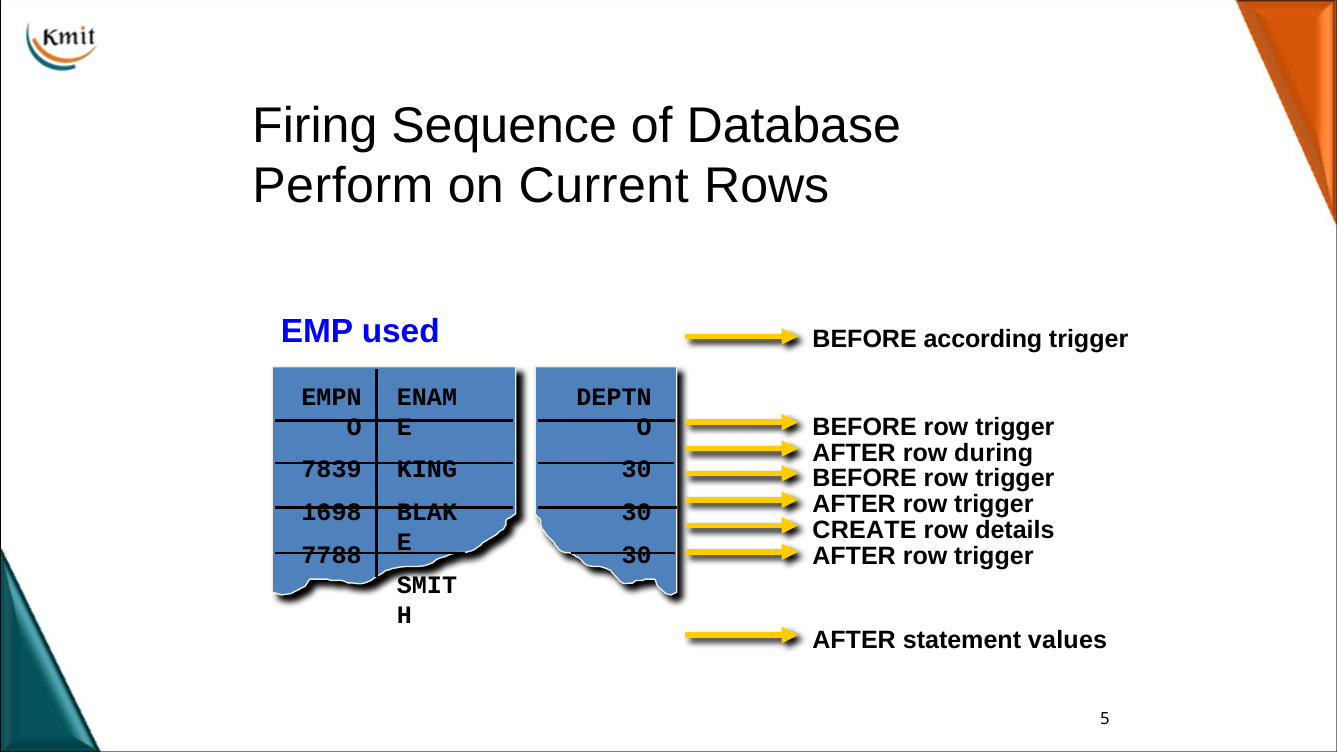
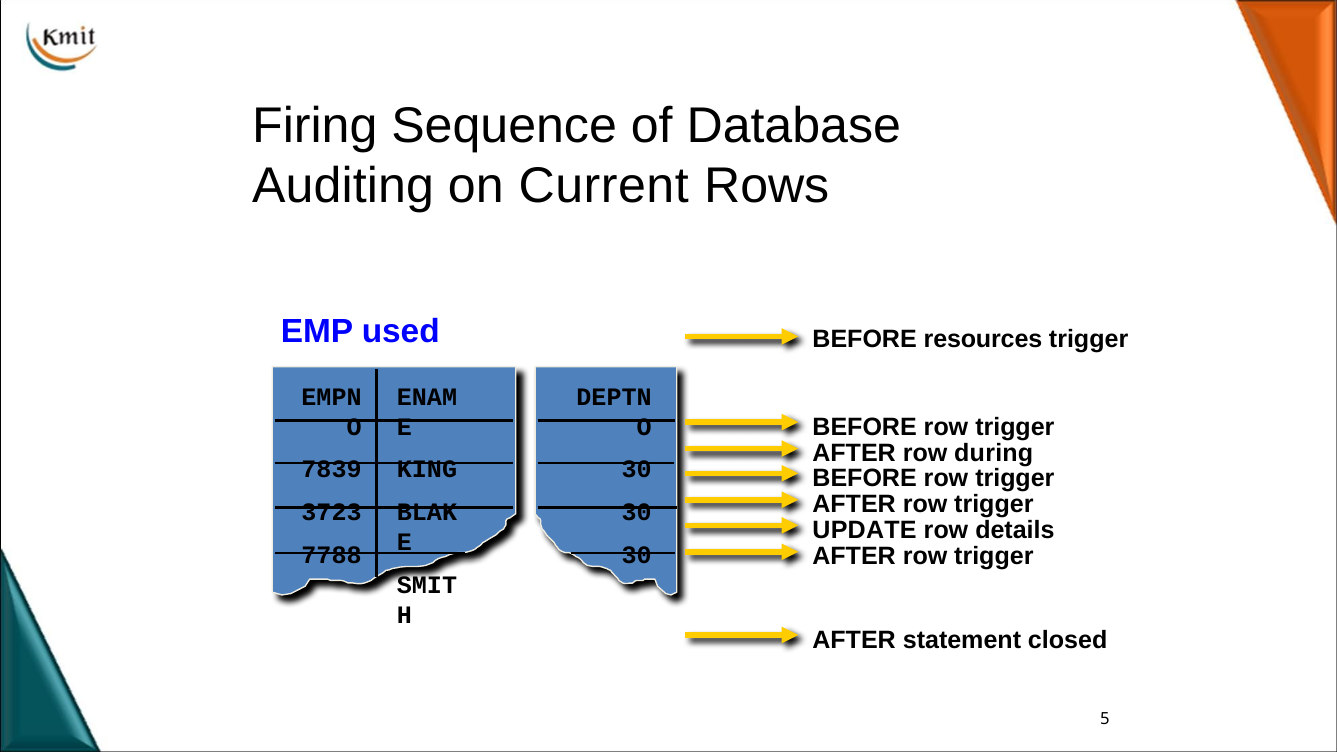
Perform: Perform -> Auditing
according: according -> resources
1698: 1698 -> 3723
CREATE: CREATE -> UPDATE
values: values -> closed
